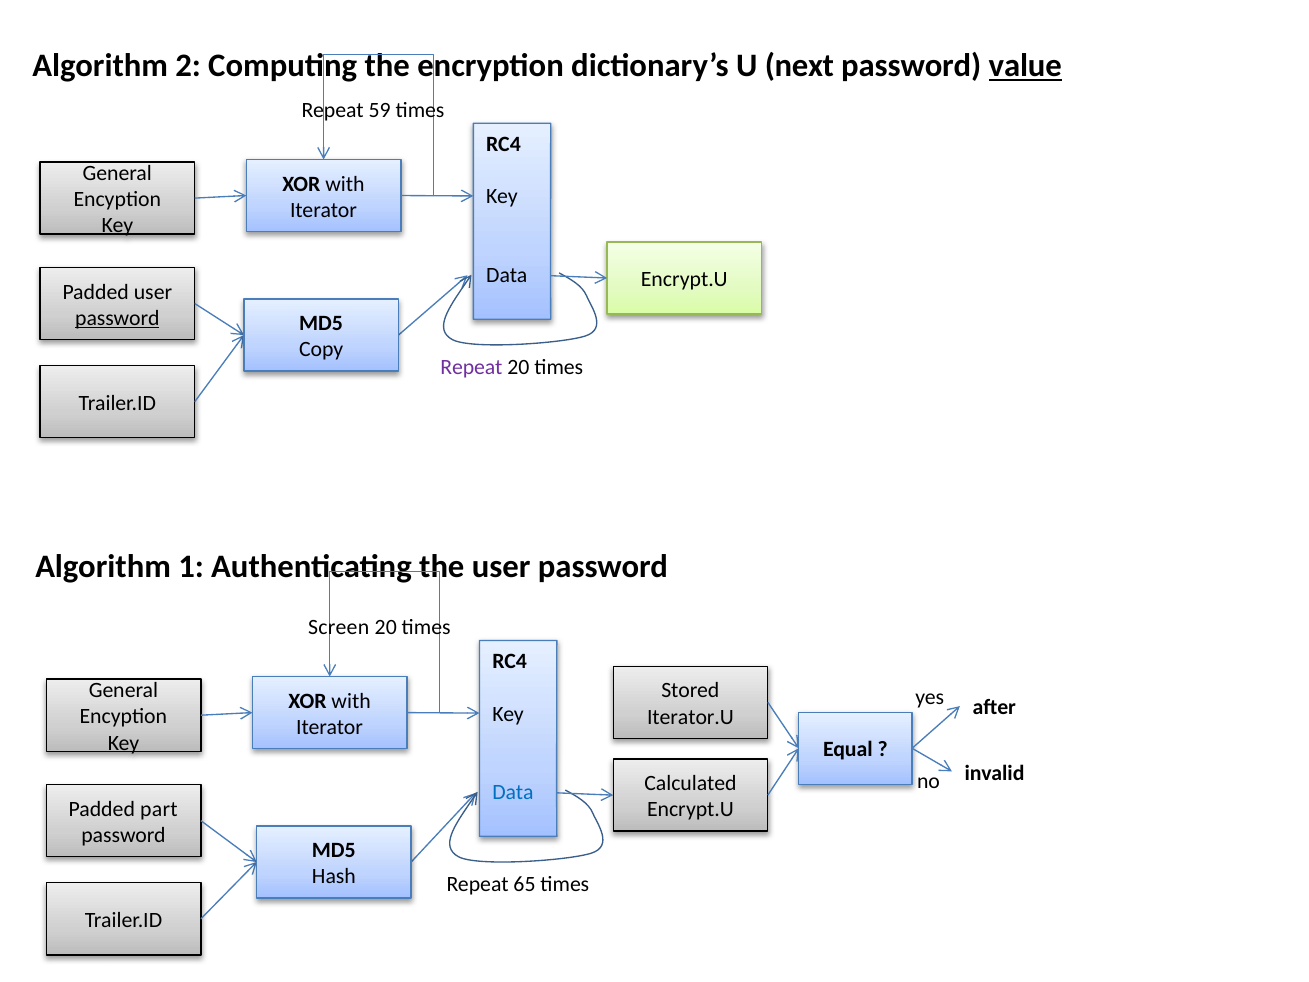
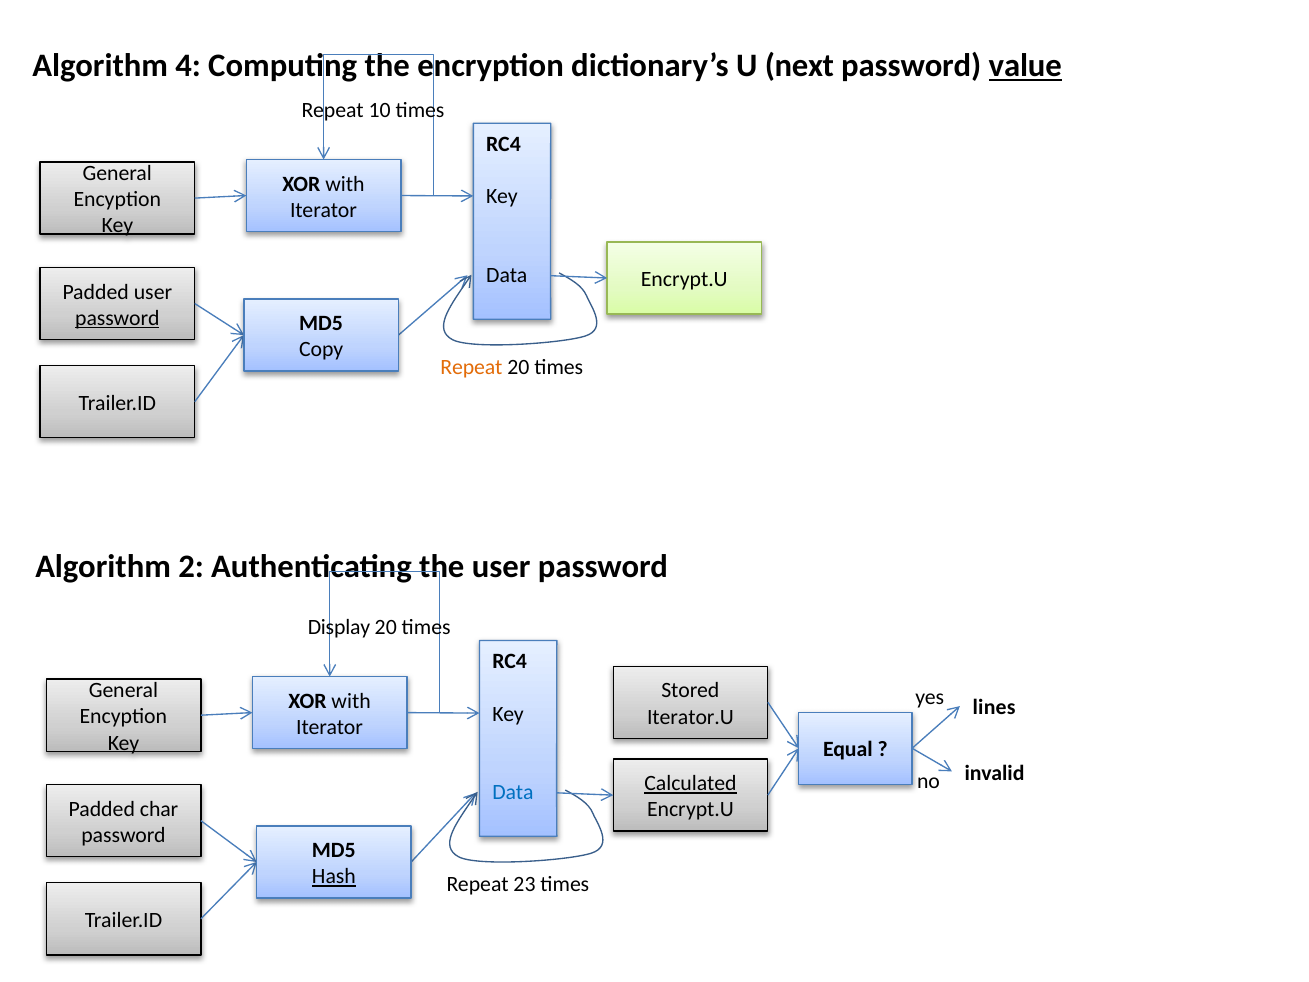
2: 2 -> 4
59: 59 -> 10
Repeat at (471, 368) colour: purple -> orange
1: 1 -> 2
Screen: Screen -> Display
after: after -> lines
Calculated underline: none -> present
part: part -> char
Hash underline: none -> present
65: 65 -> 23
